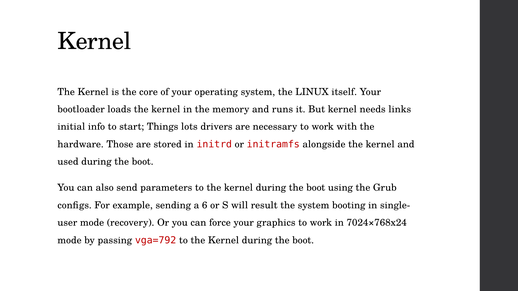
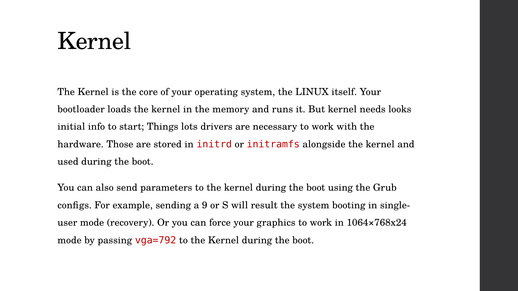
links: links -> looks
6: 6 -> 9
7024×768x24: 7024×768x24 -> 1064×768x24
